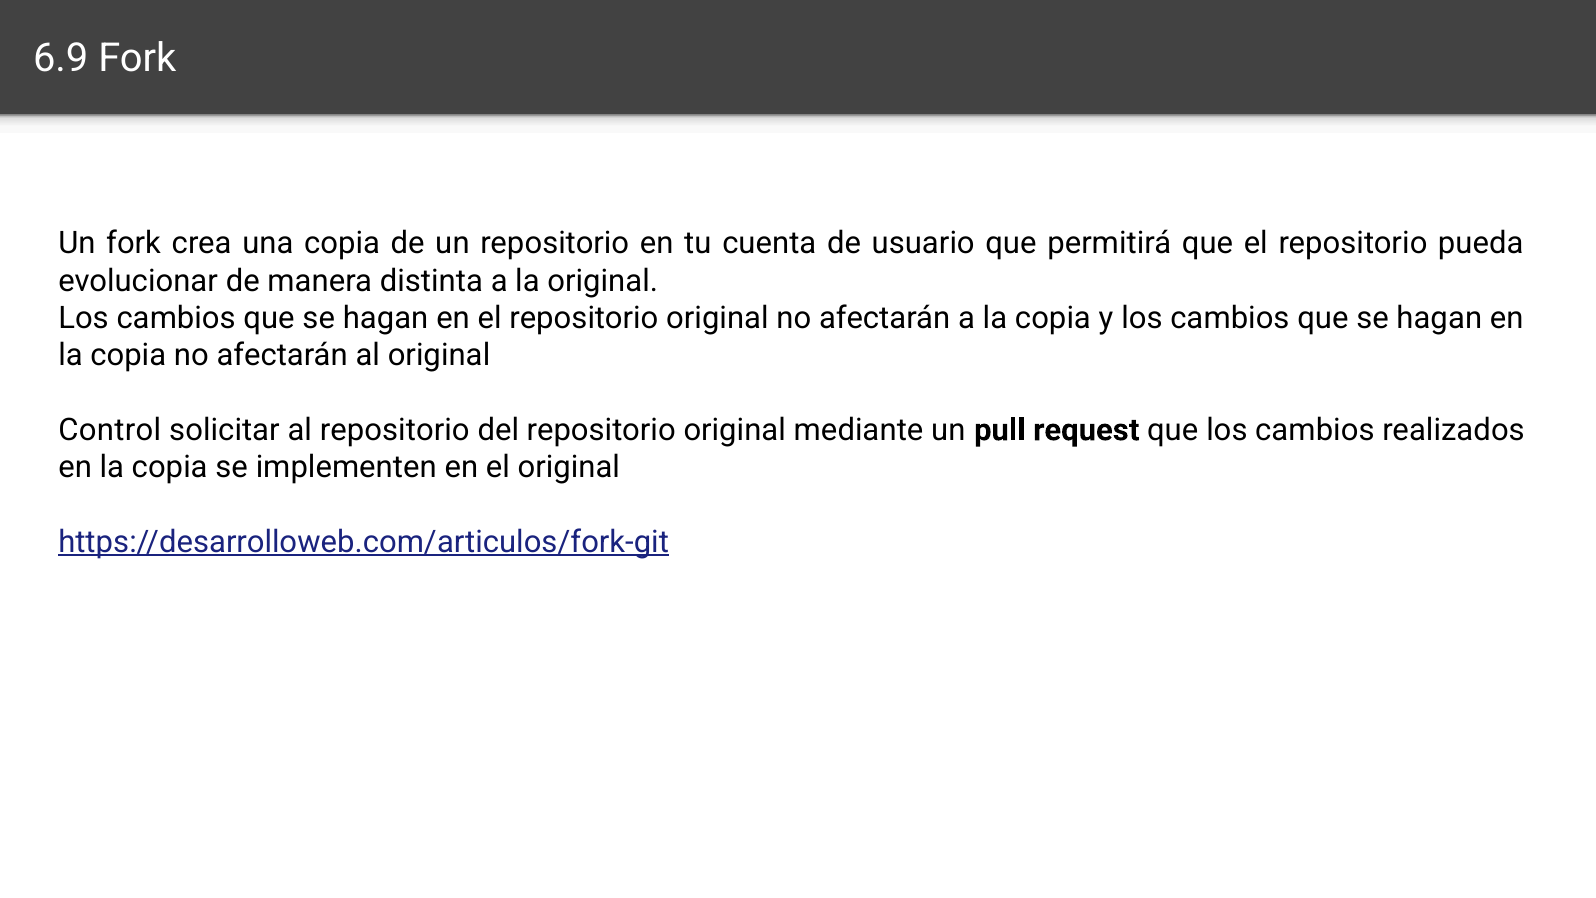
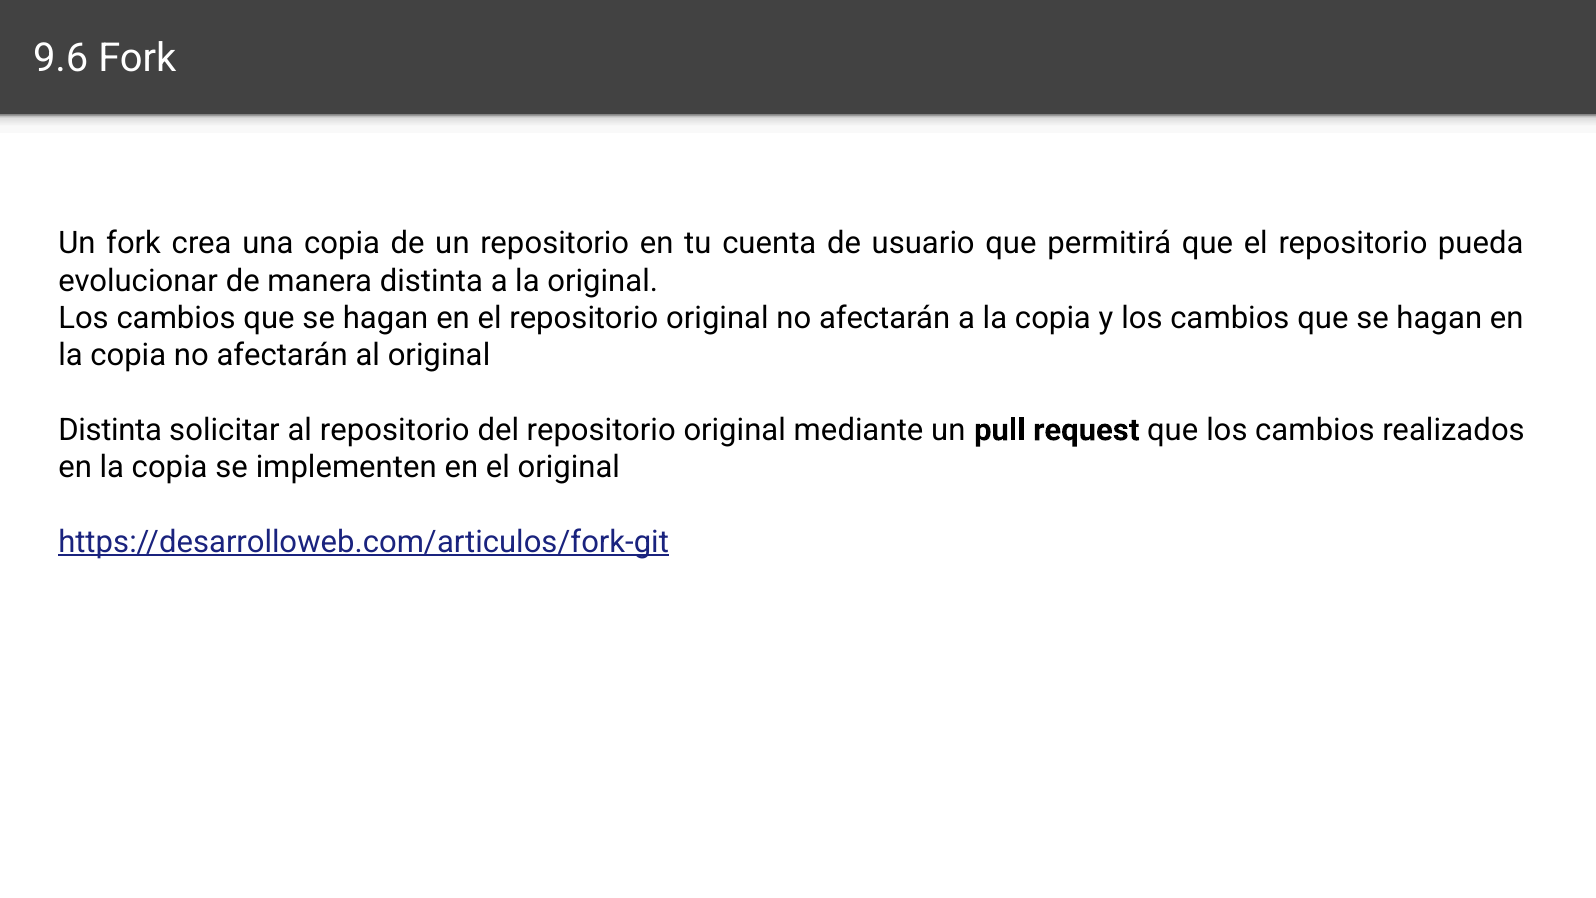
6.9: 6.9 -> 9.6
Control at (110, 430): Control -> Distinta
